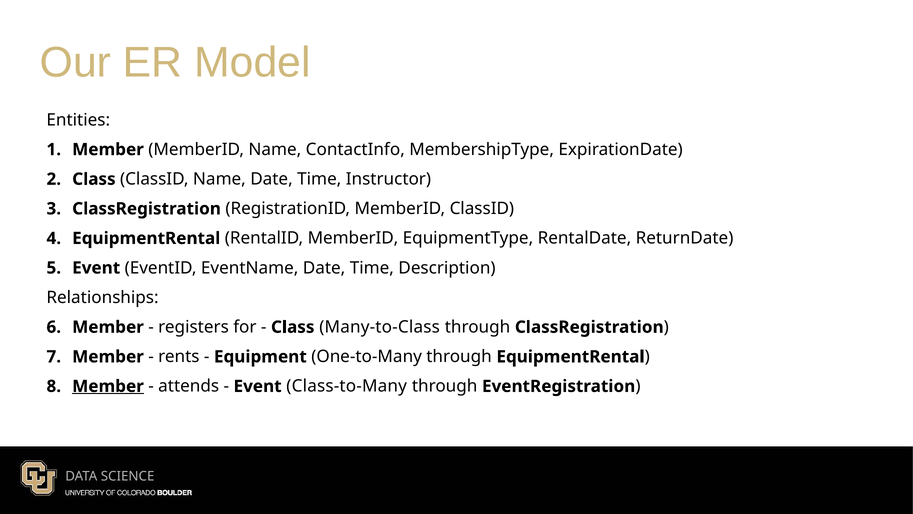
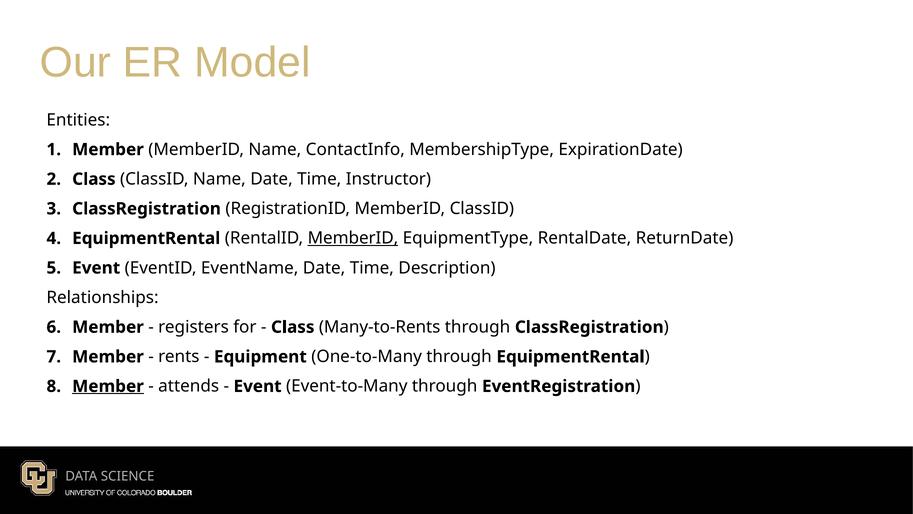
MemberID at (353, 238) underline: none -> present
Many-to-Class: Many-to-Class -> Many-to-Rents
Class-to-Many: Class-to-Many -> Event-to-Many
